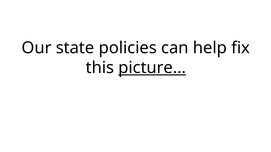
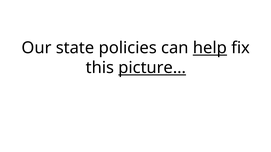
help underline: none -> present
